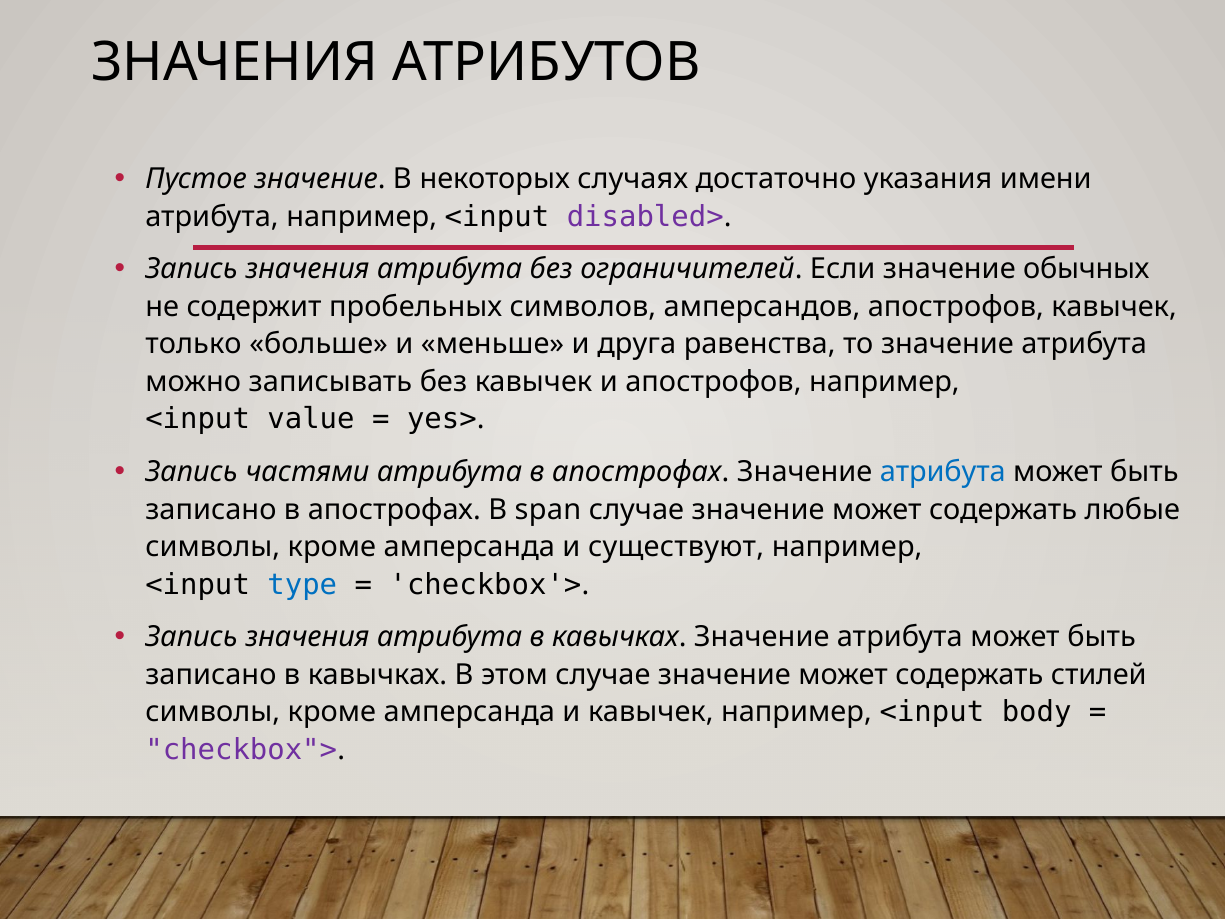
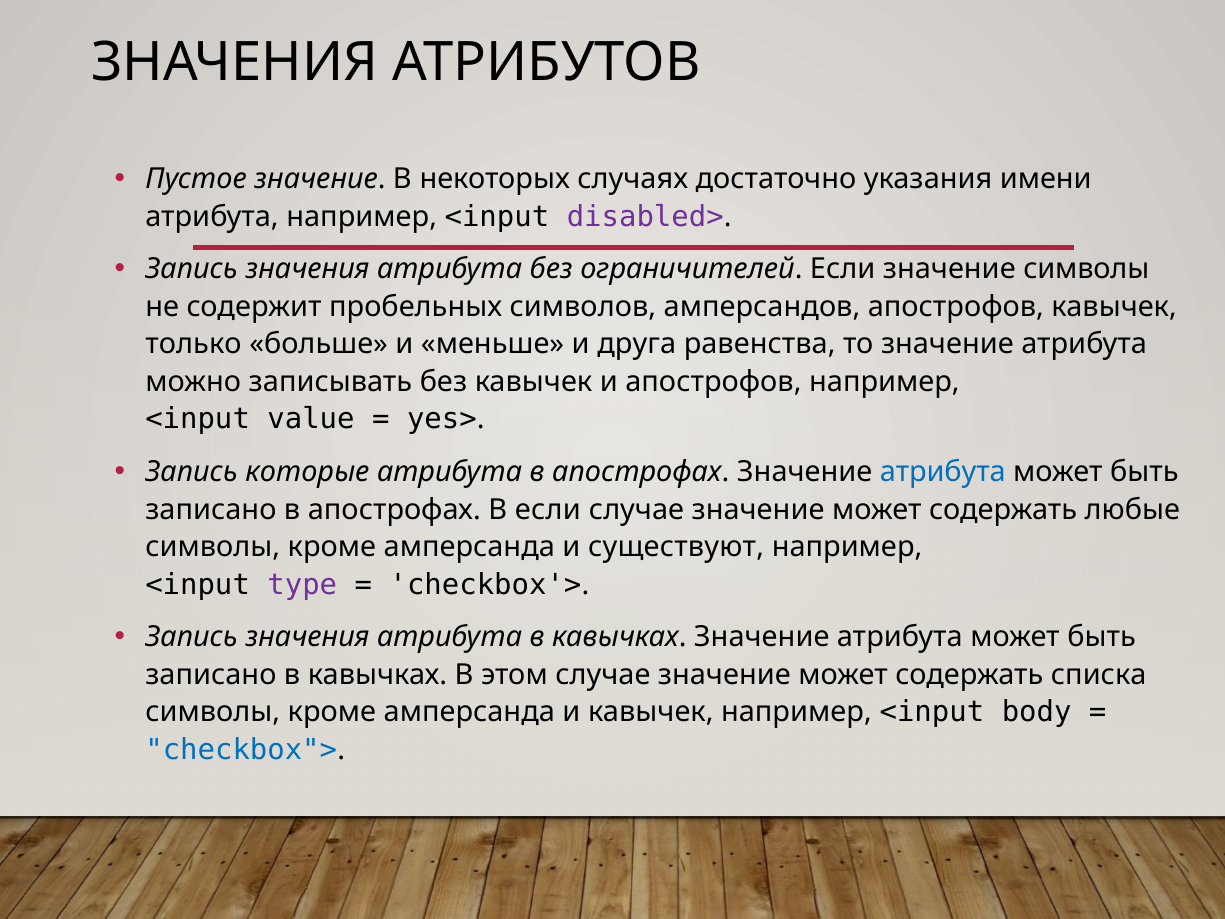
значение обычных: обычных -> символы
частями: частями -> которые
В span: span -> если
type colour: blue -> purple
стилей: стилей -> списка
checkbox"> colour: purple -> blue
